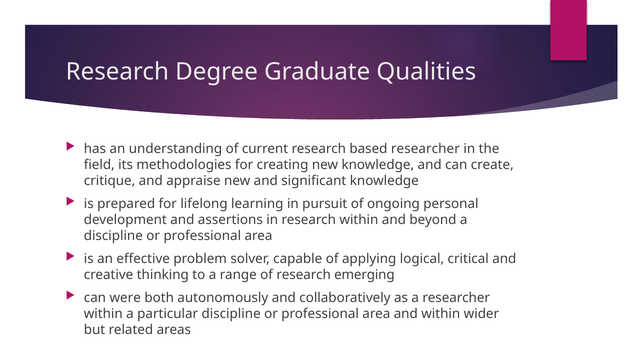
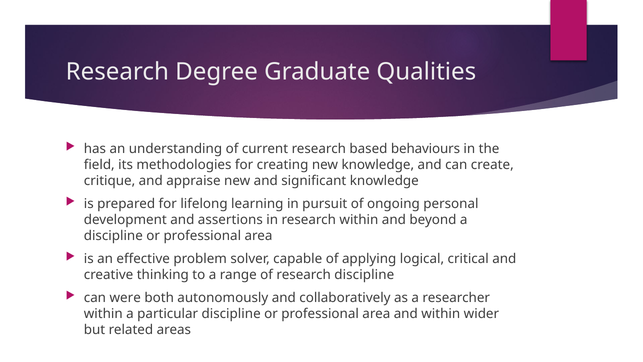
based researcher: researcher -> behaviours
research emerging: emerging -> discipline
